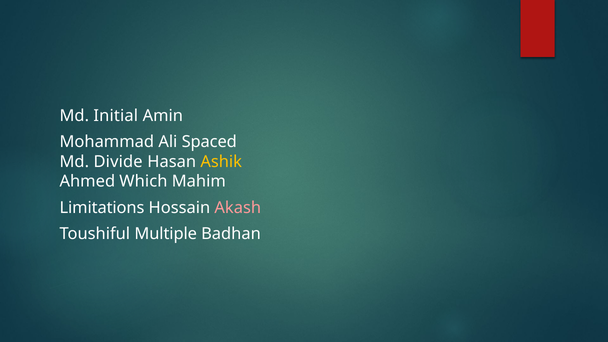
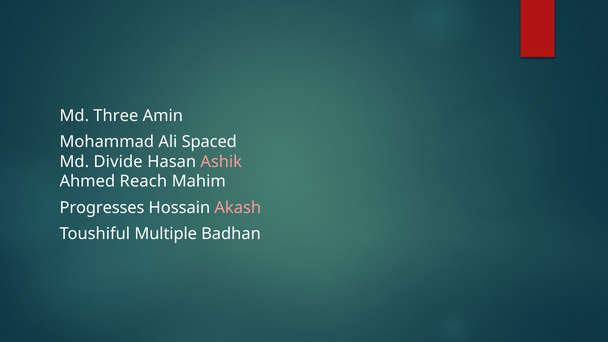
Initial: Initial -> Three
Ashik colour: yellow -> pink
Which: Which -> Reach
Limitations: Limitations -> Progresses
